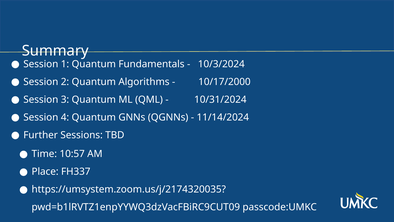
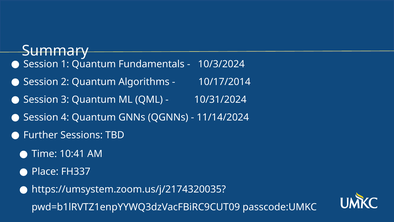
10/17/2000: 10/17/2000 -> 10/17/2014
10:57: 10:57 -> 10:41
